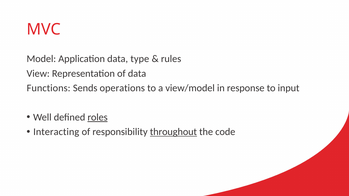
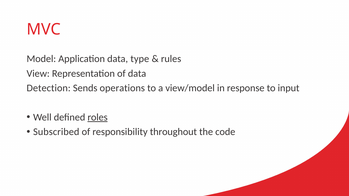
Functions: Functions -> Detection
Interacting: Interacting -> Subscribed
throughout underline: present -> none
